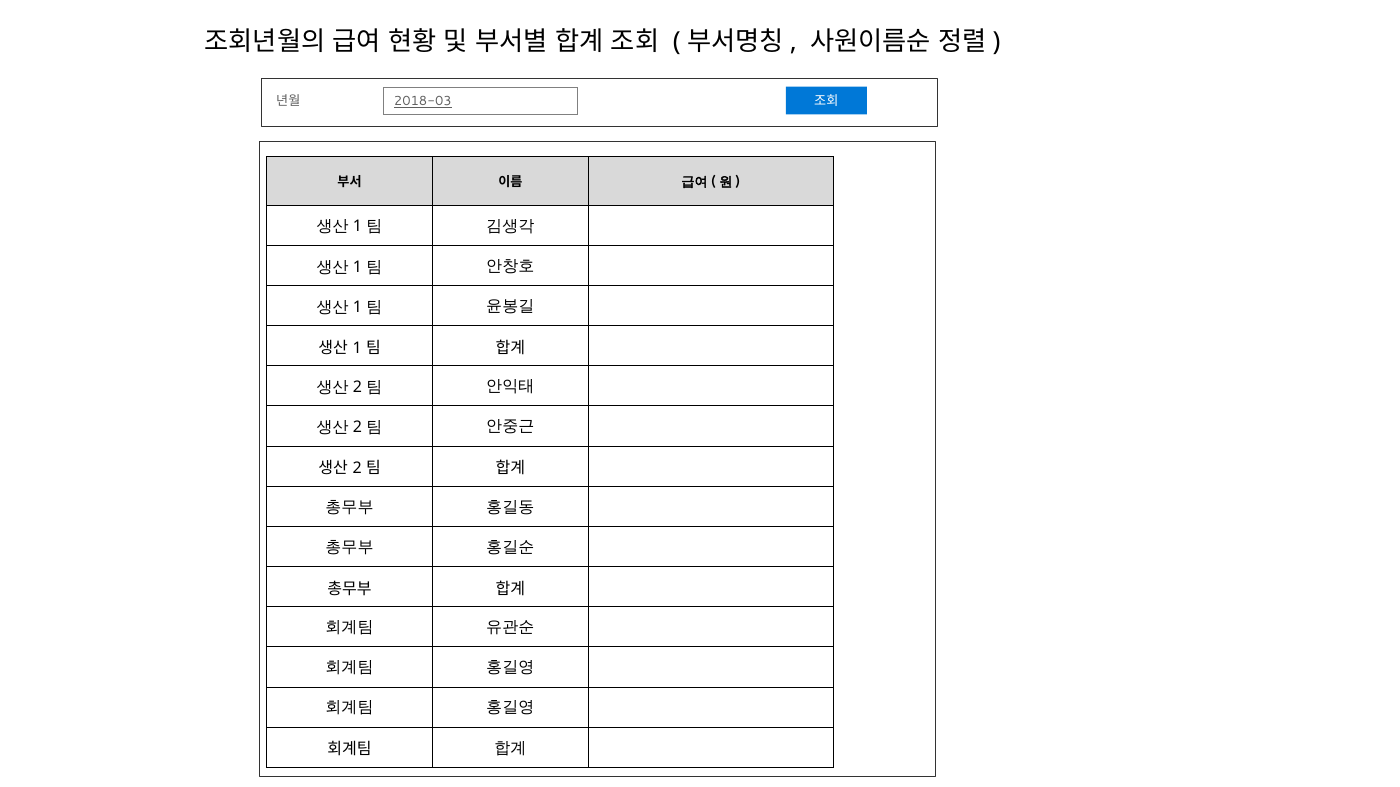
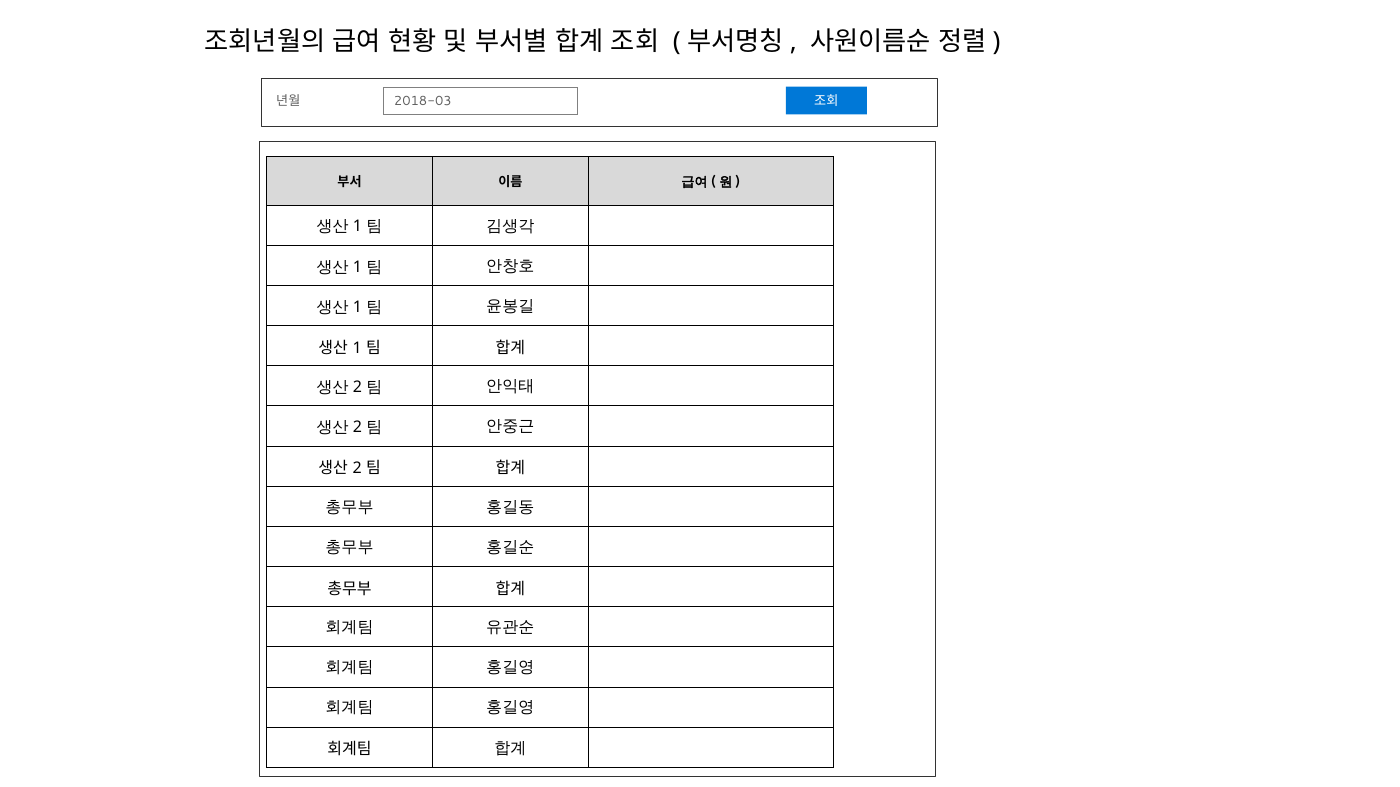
2018-03 underline: present -> none
